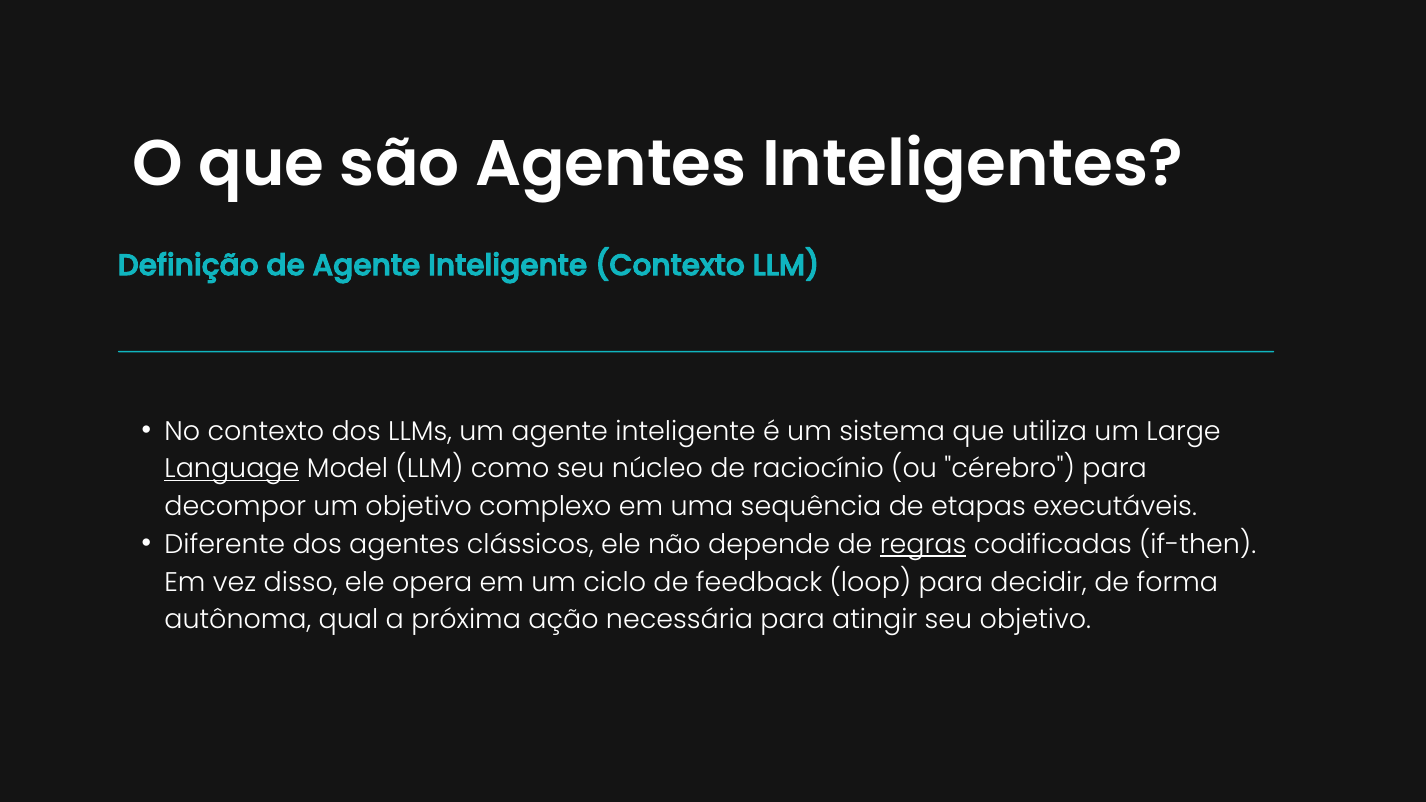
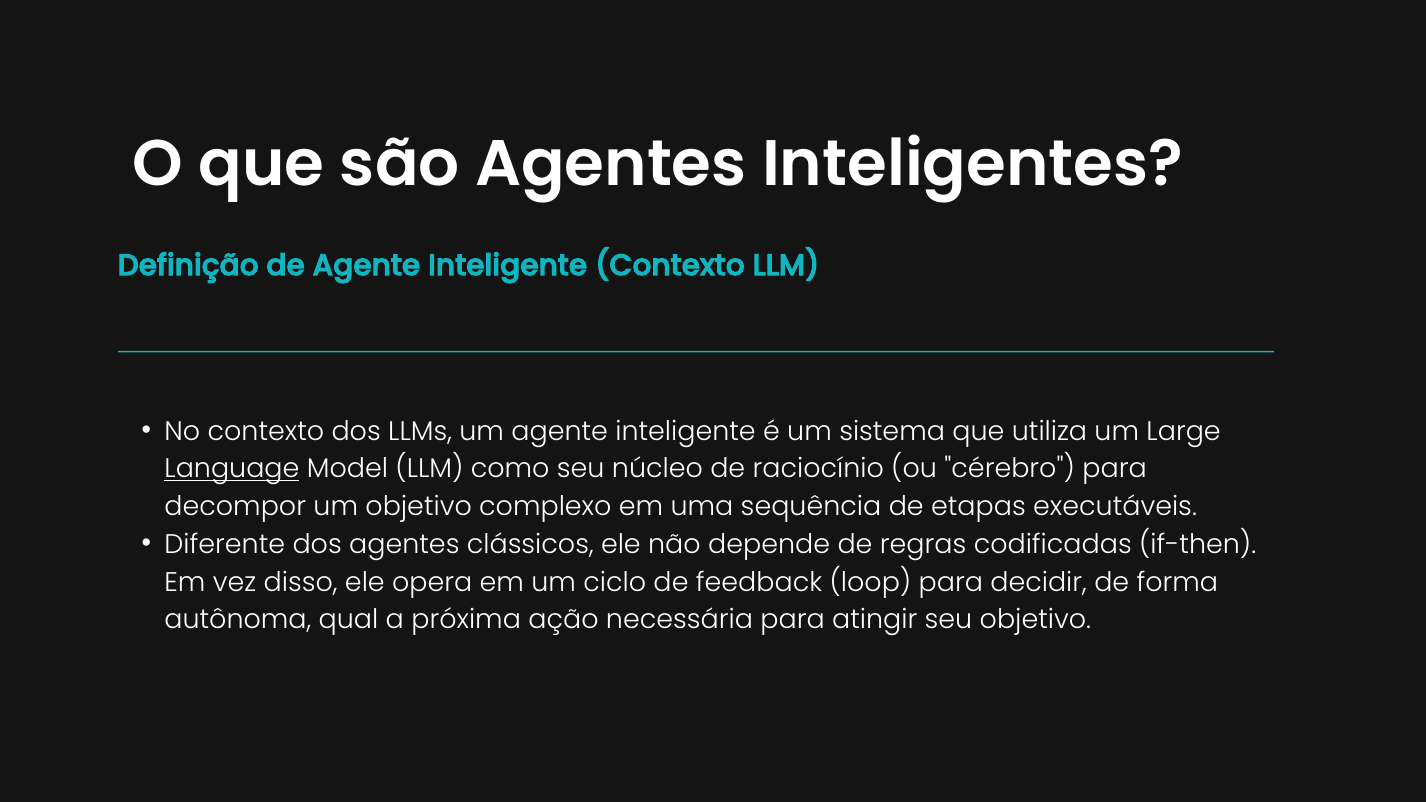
regras underline: present -> none
